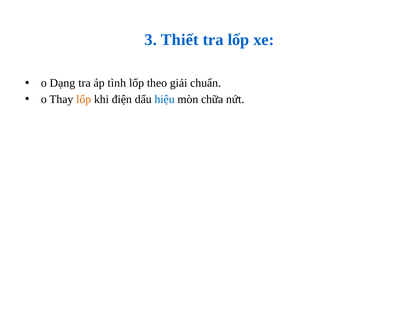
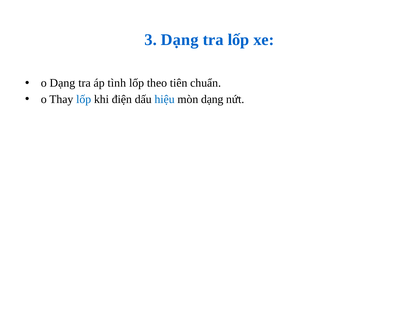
3 Thiết: Thiết -> Dạng
giải: giải -> tiên
lốp at (84, 100) colour: orange -> blue
mòn chữa: chữa -> dạng
